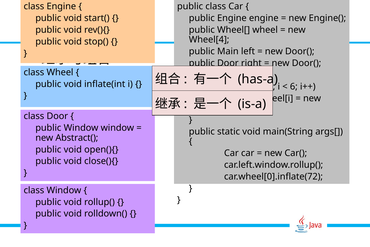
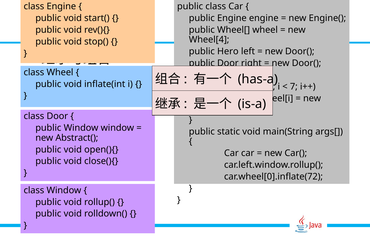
Main: Main -> Hero
6: 6 -> 7
